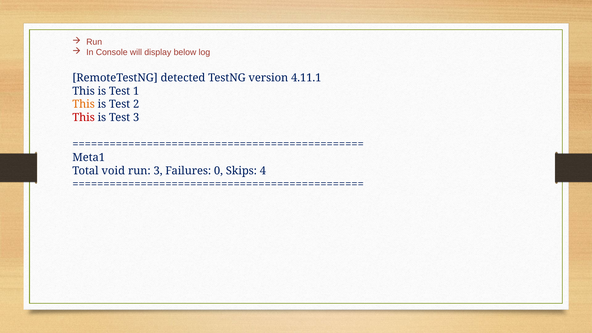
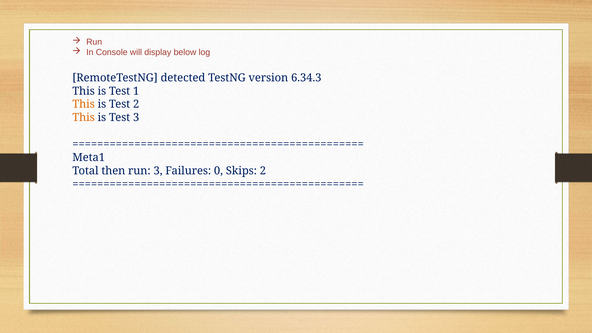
4.11.1: 4.11.1 -> 6.34.3
This at (84, 118) colour: red -> orange
void: void -> then
Skips 4: 4 -> 2
